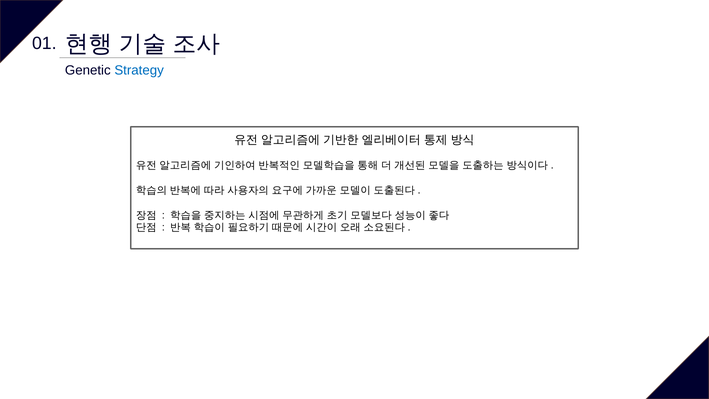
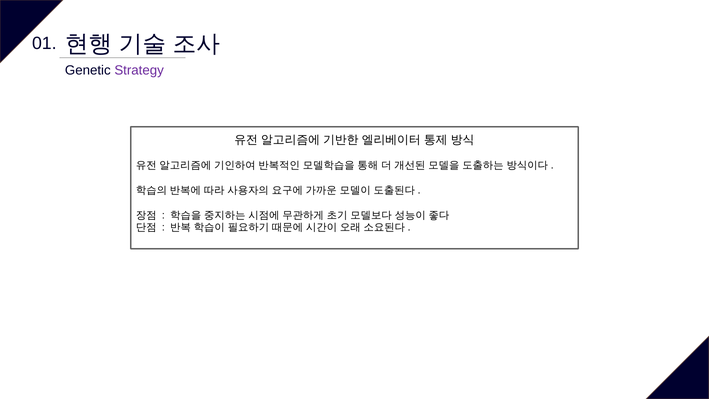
Strategy colour: blue -> purple
